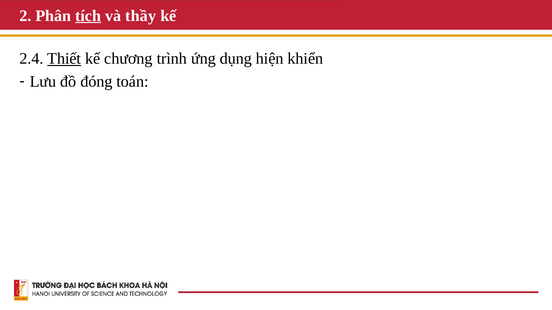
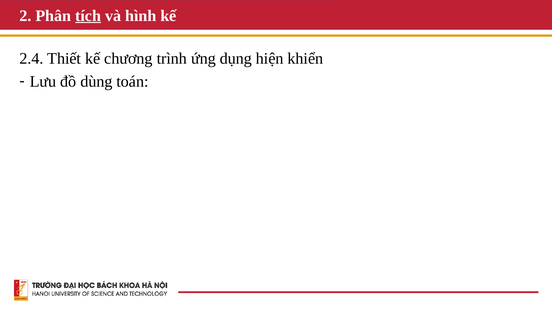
thầy: thầy -> hình
Thiết underline: present -> none
đóng: đóng -> dùng
